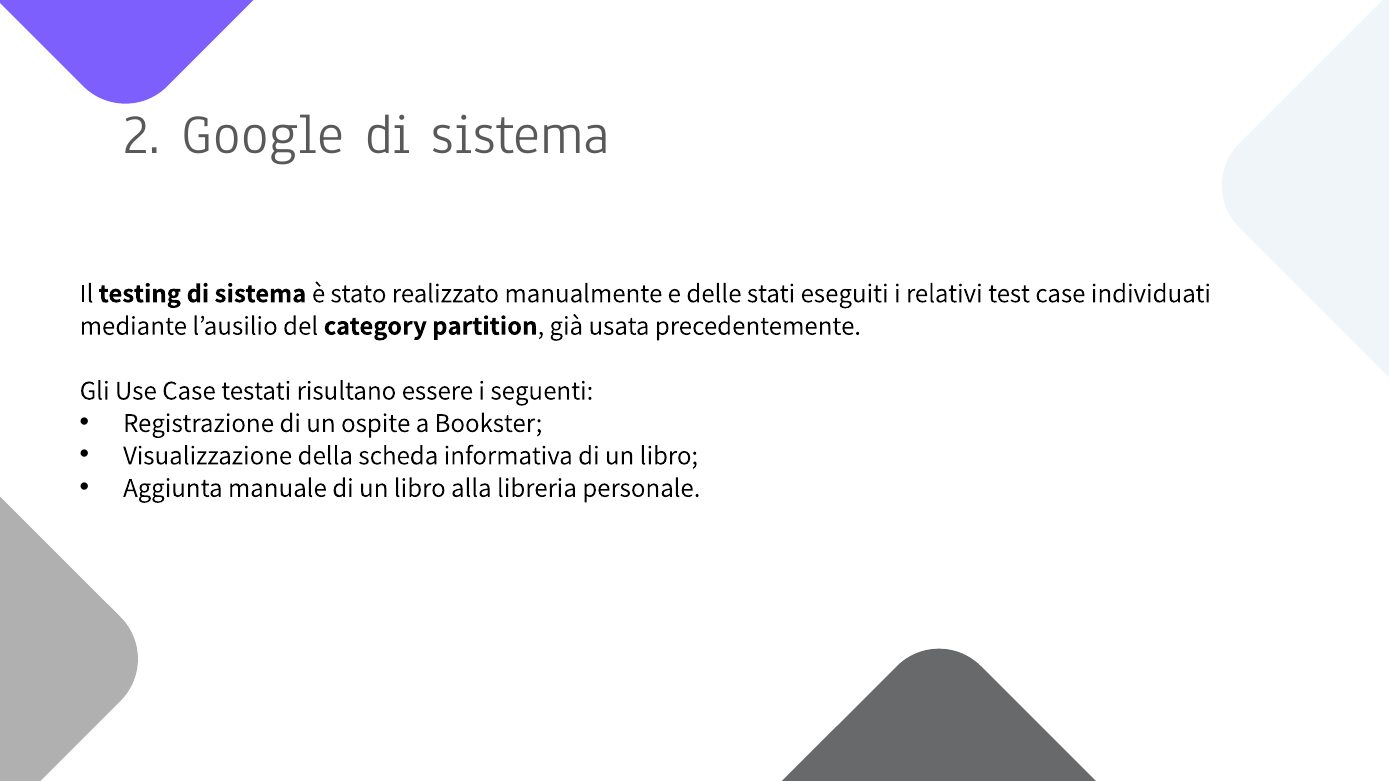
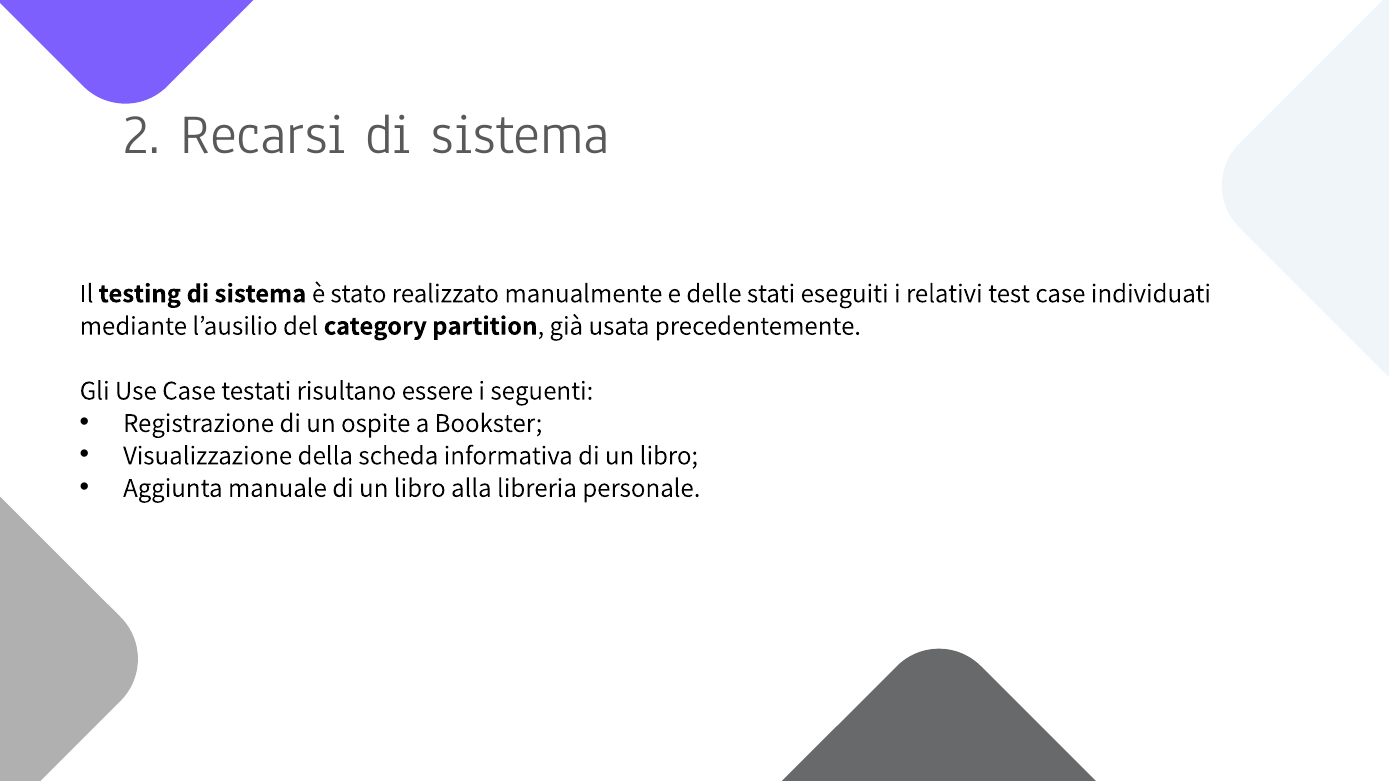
Google: Google -> Recarsi
